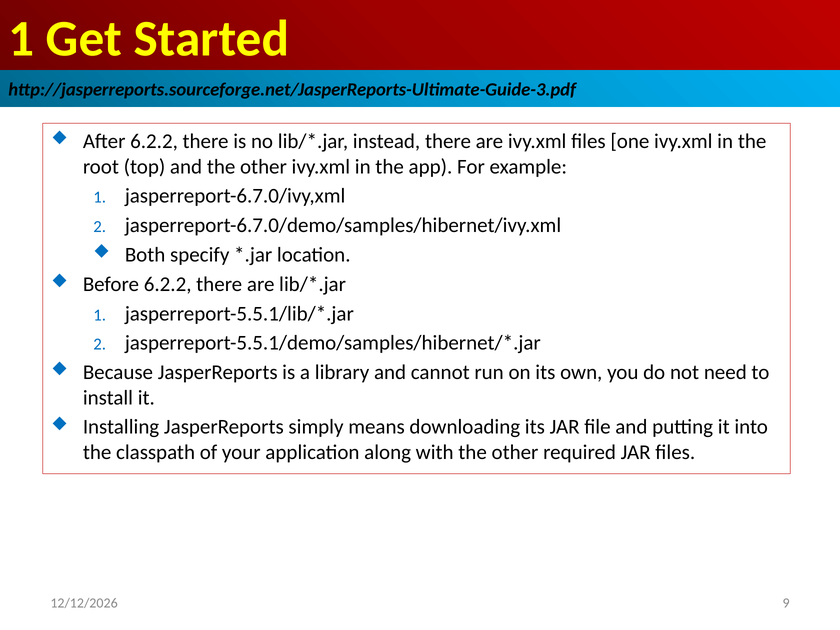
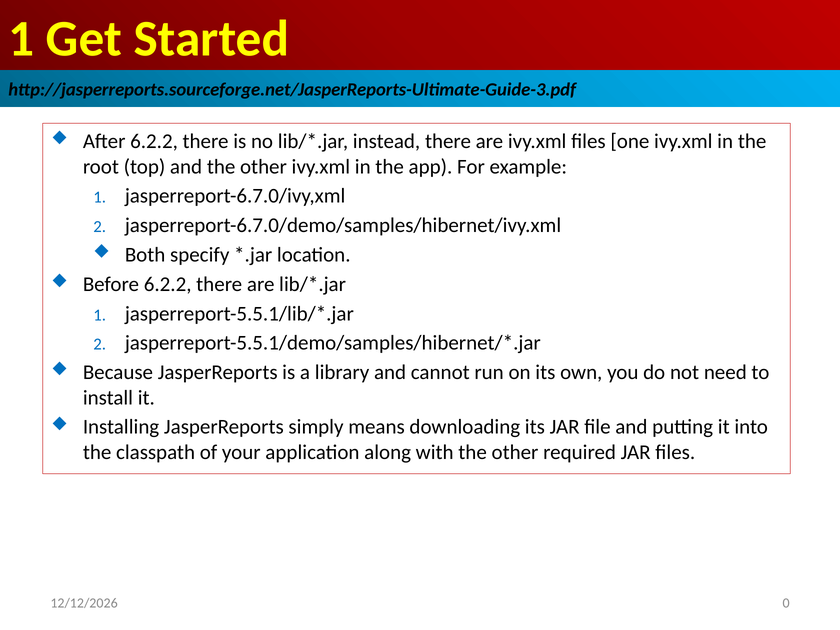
9: 9 -> 0
